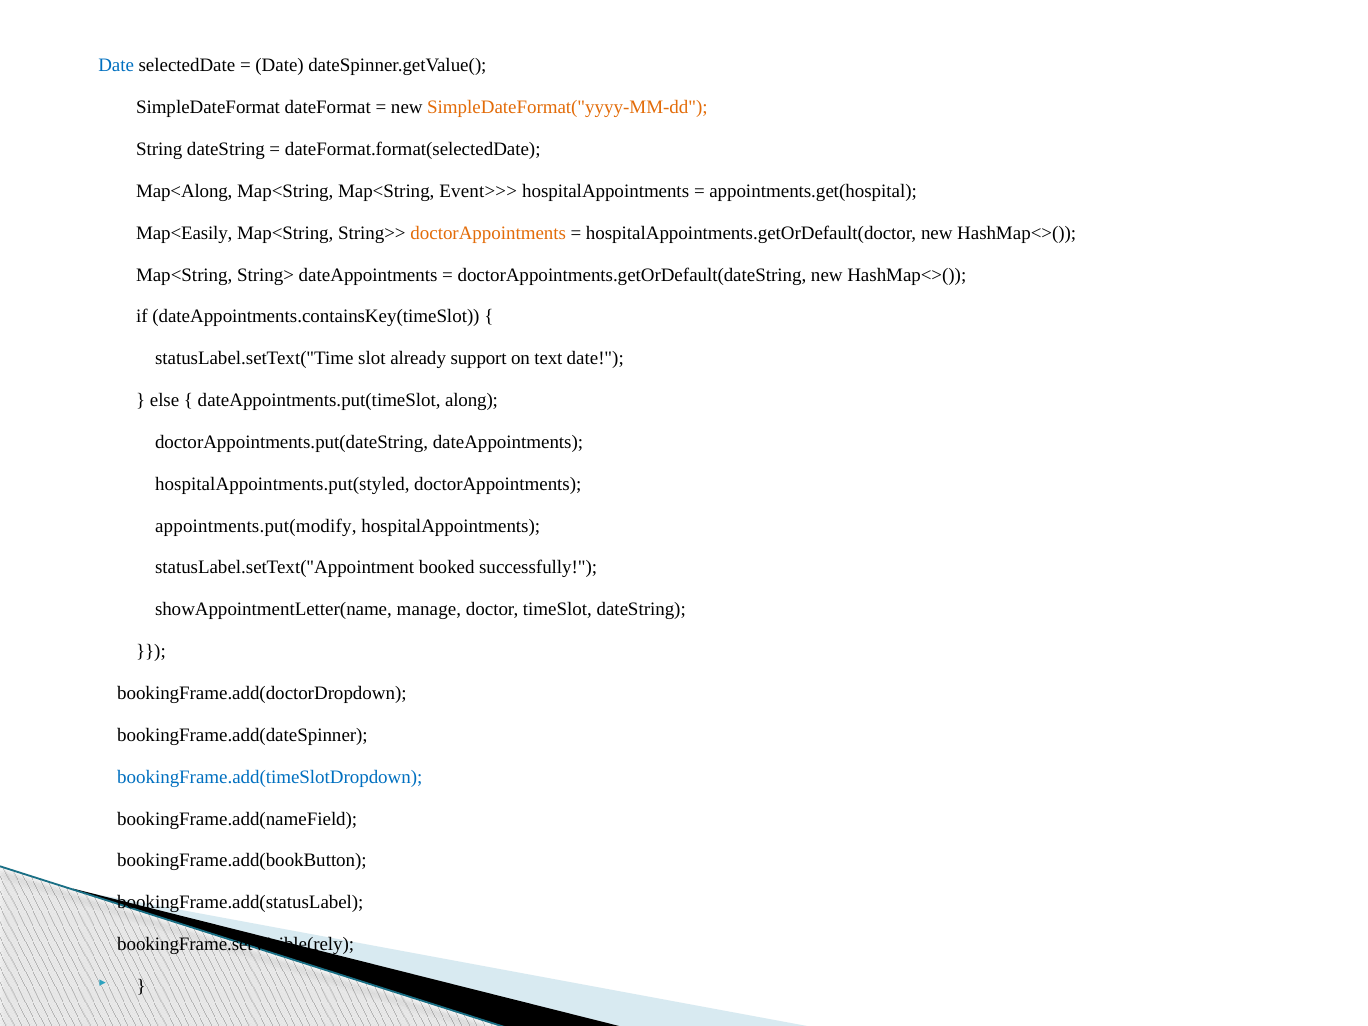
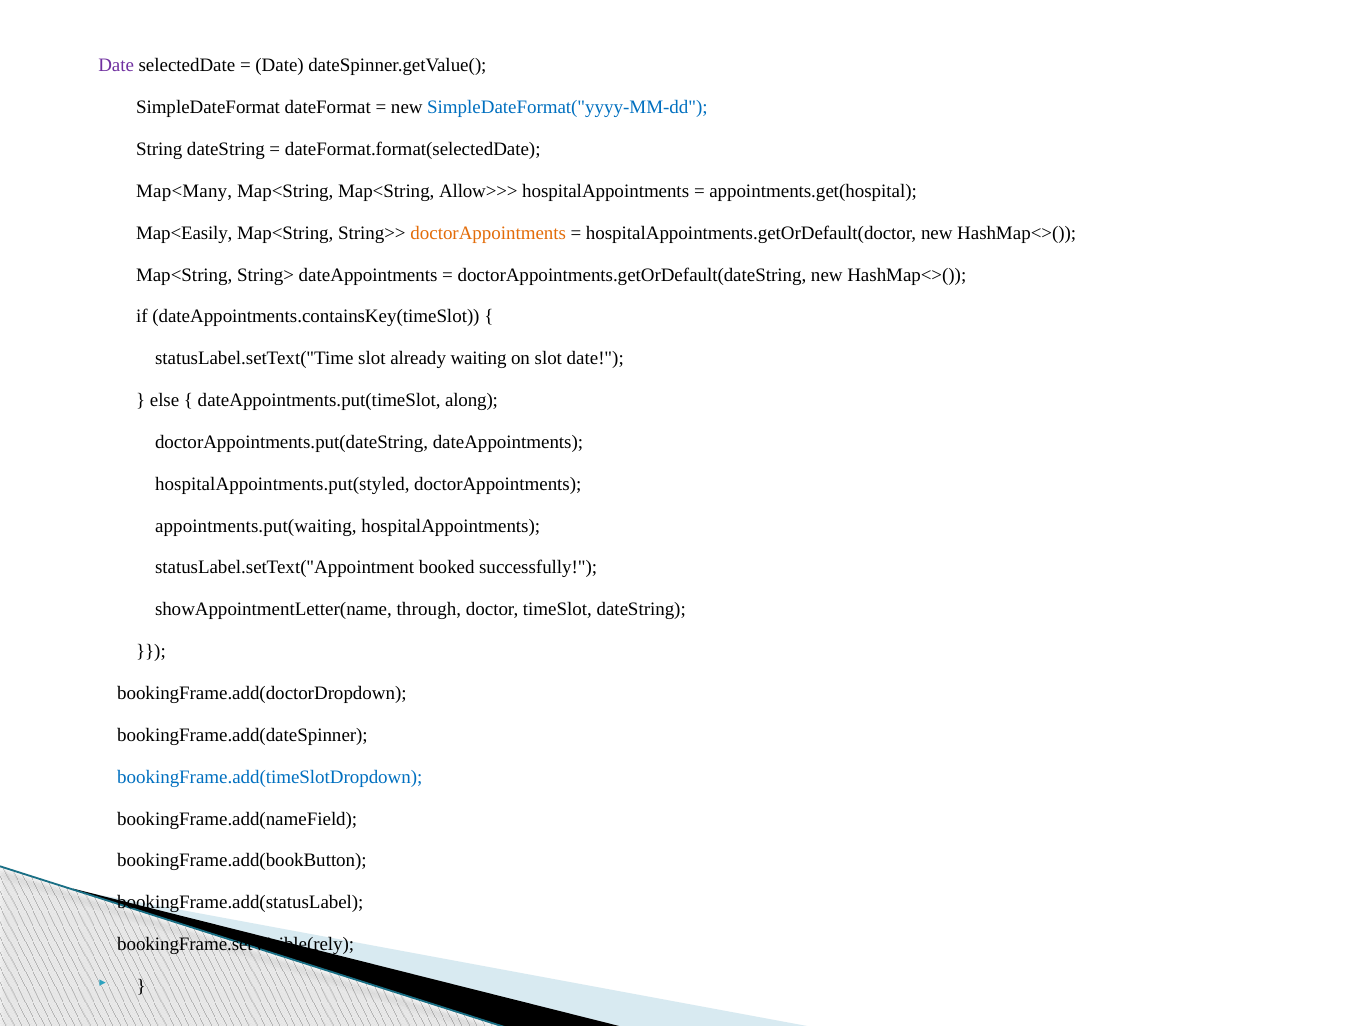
Date at (116, 66) colour: blue -> purple
SimpleDateFormat("yyyy-MM-dd colour: orange -> blue
Map<Along: Map<Along -> Map<Many
Event>>>: Event>>> -> Allow>>>
support: support -> waiting
on text: text -> slot
appointments.put(modify: appointments.put(modify -> appointments.put(waiting
manage: manage -> through
